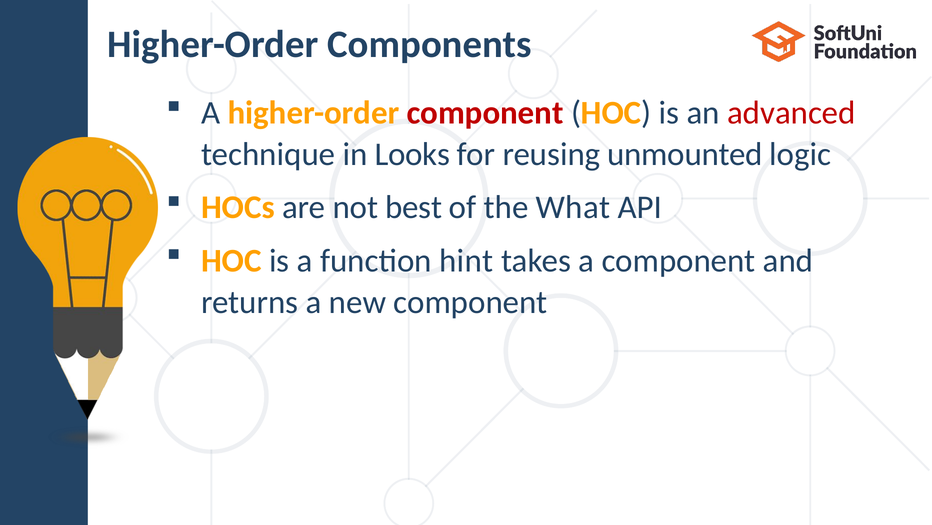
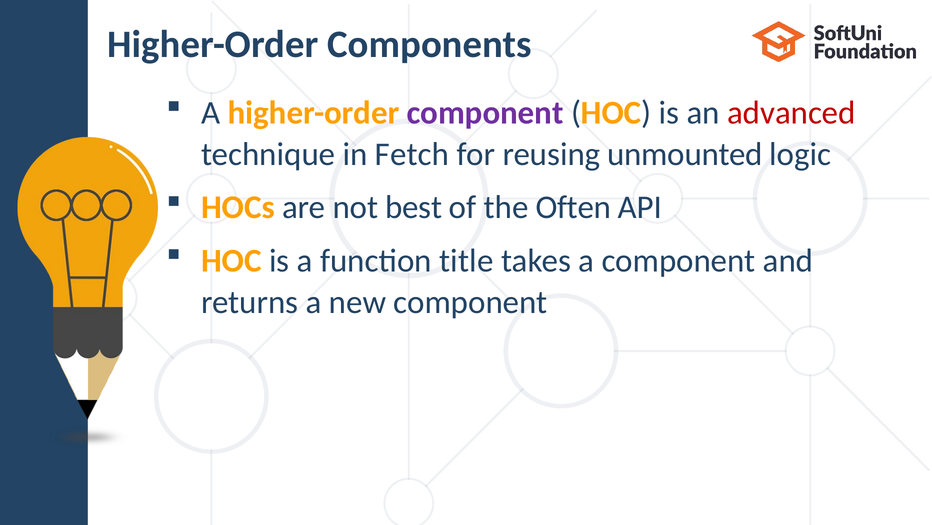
component at (485, 113) colour: red -> purple
Looks: Looks -> Fetch
What: What -> Often
hint: hint -> title
